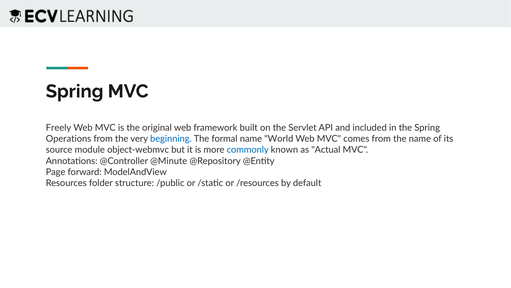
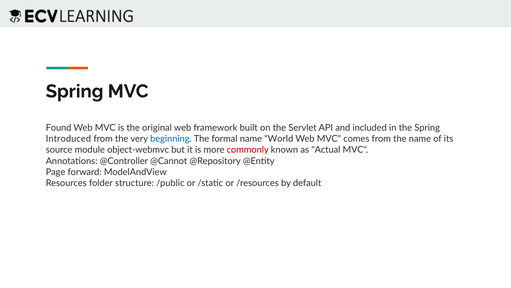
Freely: Freely -> Found
Operations: Operations -> Introduced
commonly colour: blue -> red
@Minute: @Minute -> @Cannot
